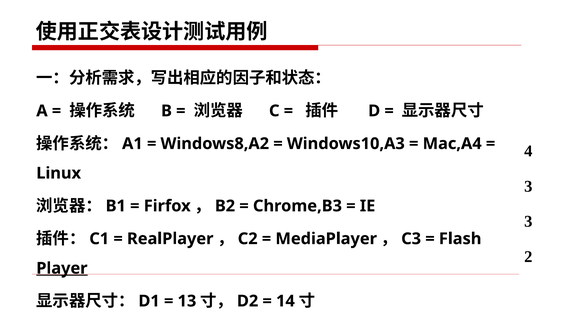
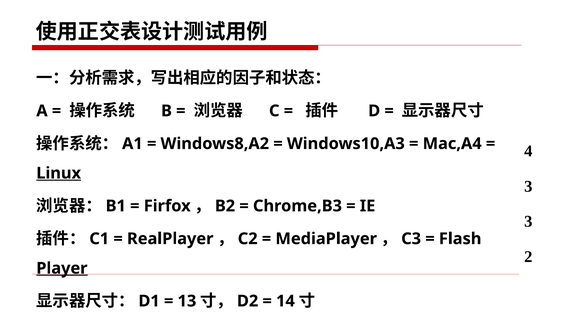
Linux underline: none -> present
